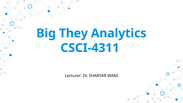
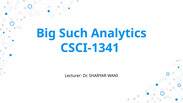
They: They -> Such
CSCI-4311: CSCI-4311 -> CSCI-1341
